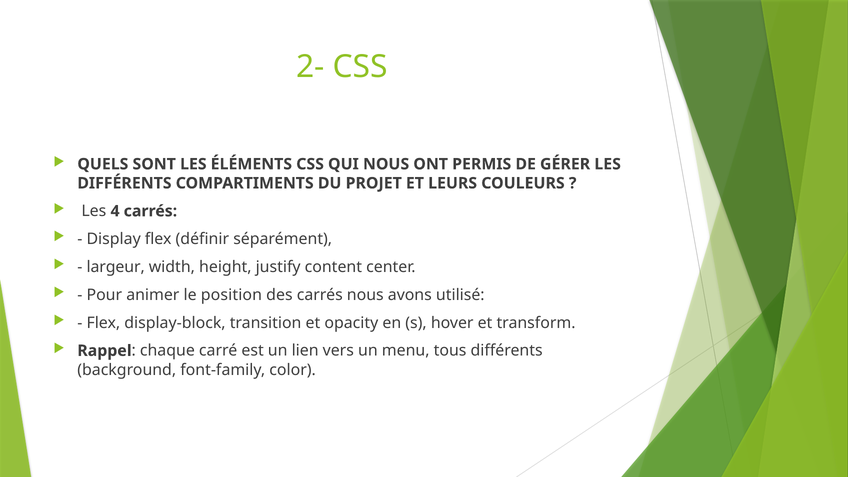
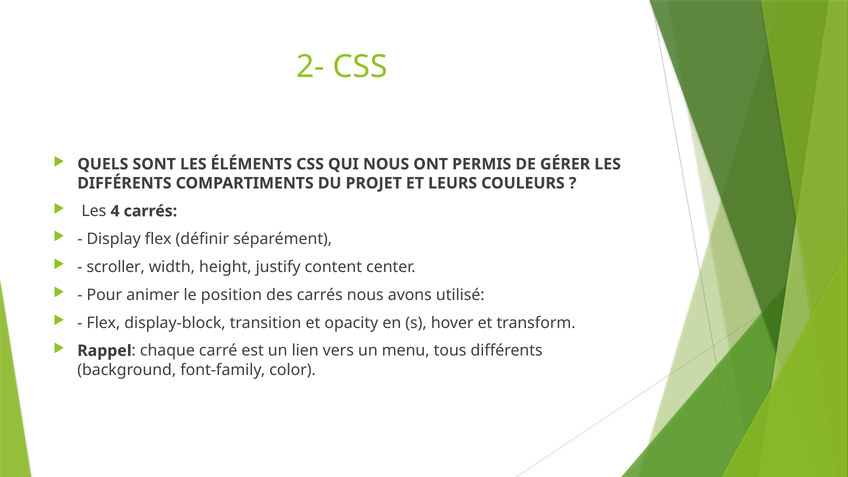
largeur: largeur -> scroller
